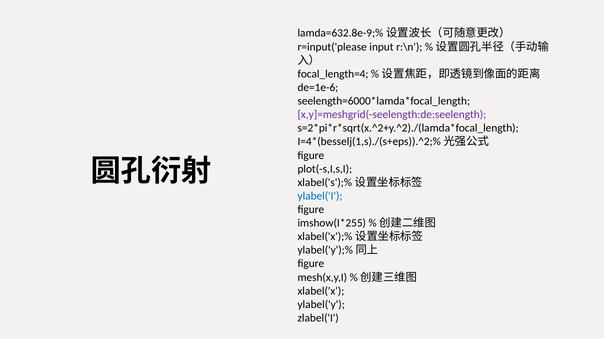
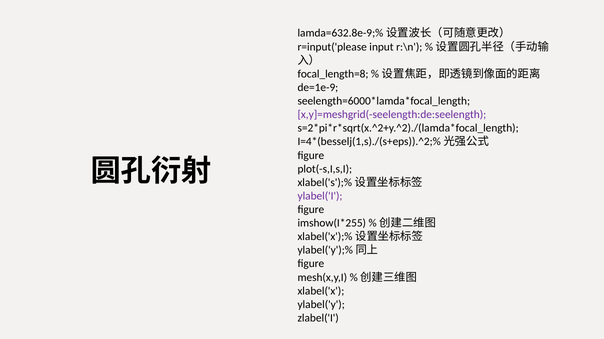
focal_length=4: focal_length=4 -> focal_length=8
de=1e-6: de=1e-6 -> de=1e-9
ylabel('I colour: blue -> purple
